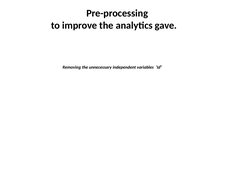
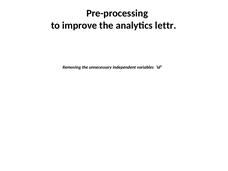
gave: gave -> lettr
